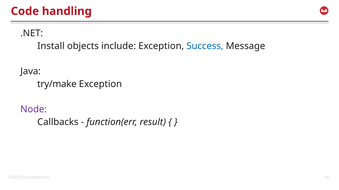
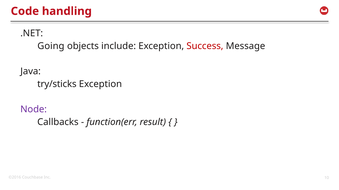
Install: Install -> Going
Success colour: blue -> red
try/make: try/make -> try/sticks
